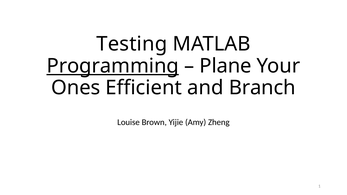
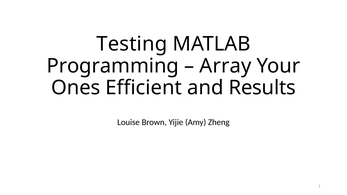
Programming underline: present -> none
Plane: Plane -> Array
Branch: Branch -> Results
